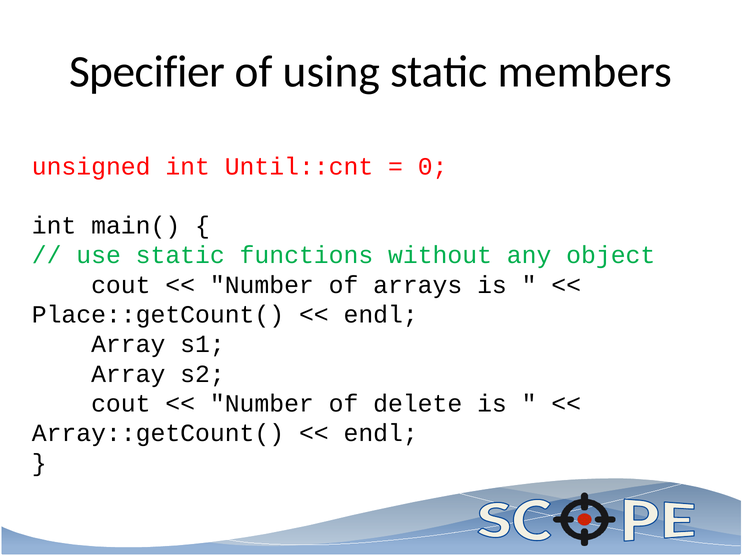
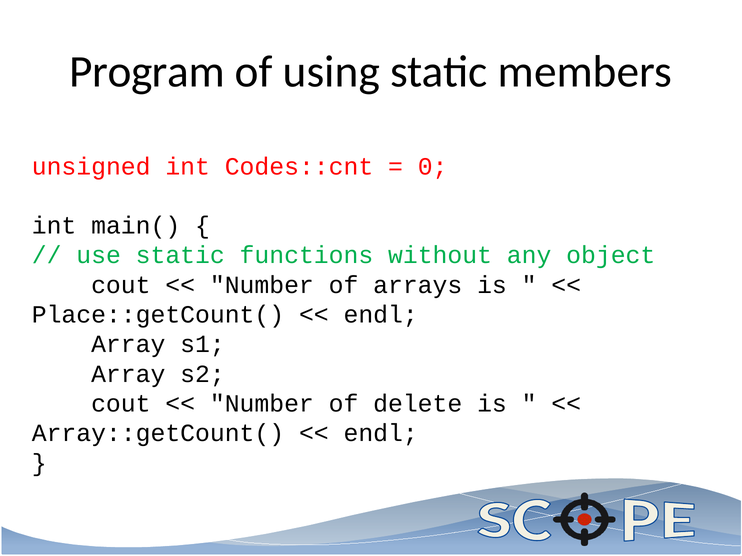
Specifier: Specifier -> Program
Until::cnt: Until::cnt -> Codes::cnt
